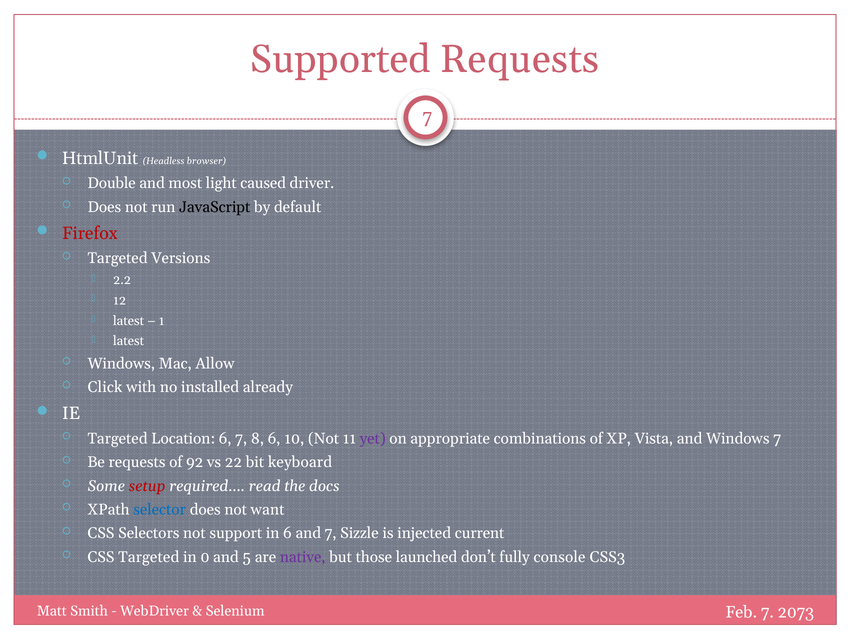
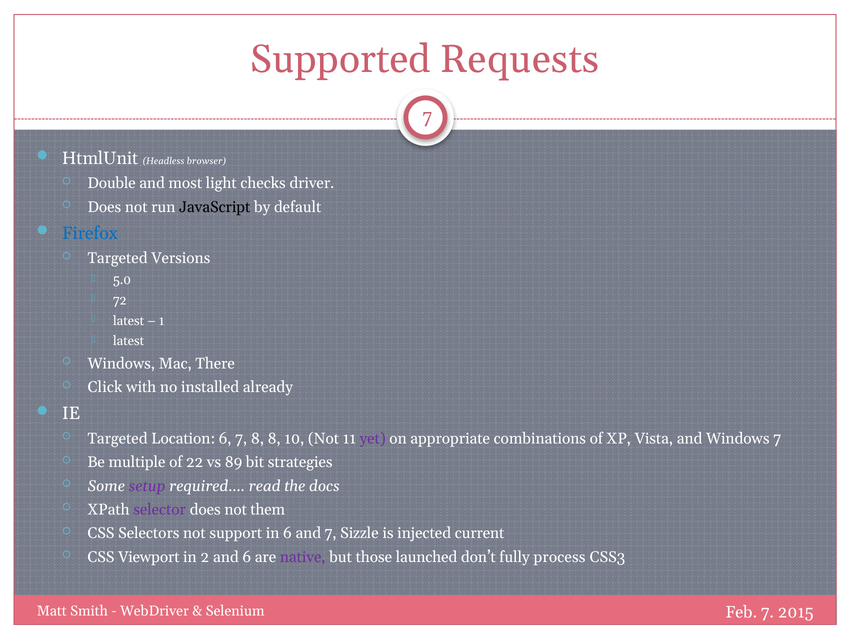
caused: caused -> checks
Firefox colour: red -> blue
2.2: 2.2 -> 5.0
12: 12 -> 72
Allow: Allow -> There
8 6: 6 -> 8
Be requests: requests -> multiple
92: 92 -> 22
22: 22 -> 89
keyboard: keyboard -> strategies
setup colour: red -> purple
selector colour: blue -> purple
want: want -> them
CSS Targeted: Targeted -> Viewport
0: 0 -> 2
and 5: 5 -> 6
console: console -> process
2073: 2073 -> 2015
